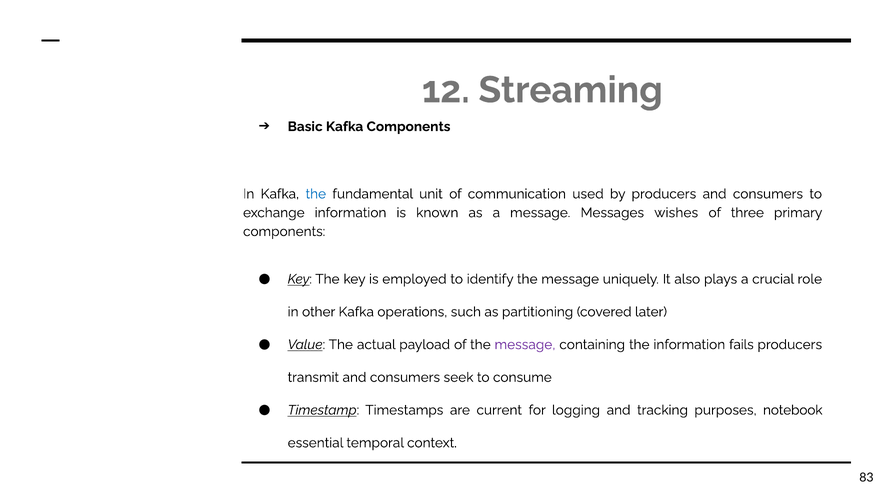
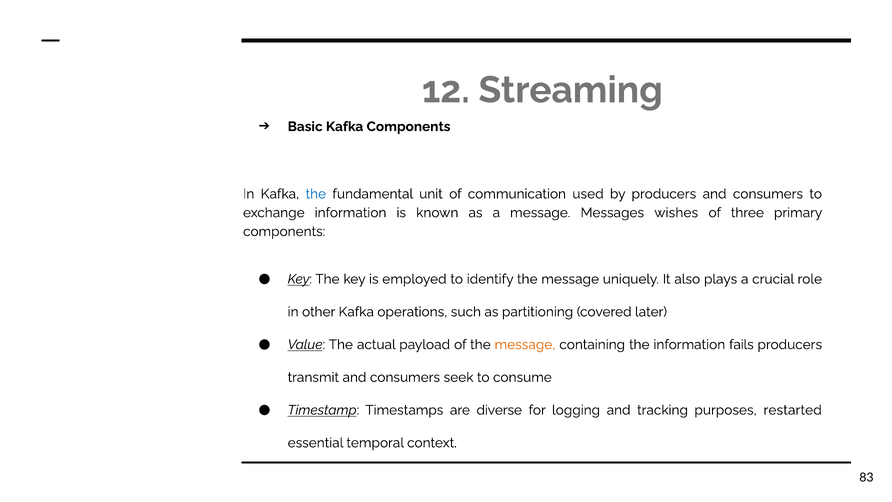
message at (525, 344) colour: purple -> orange
current: current -> diverse
notebook: notebook -> restarted
